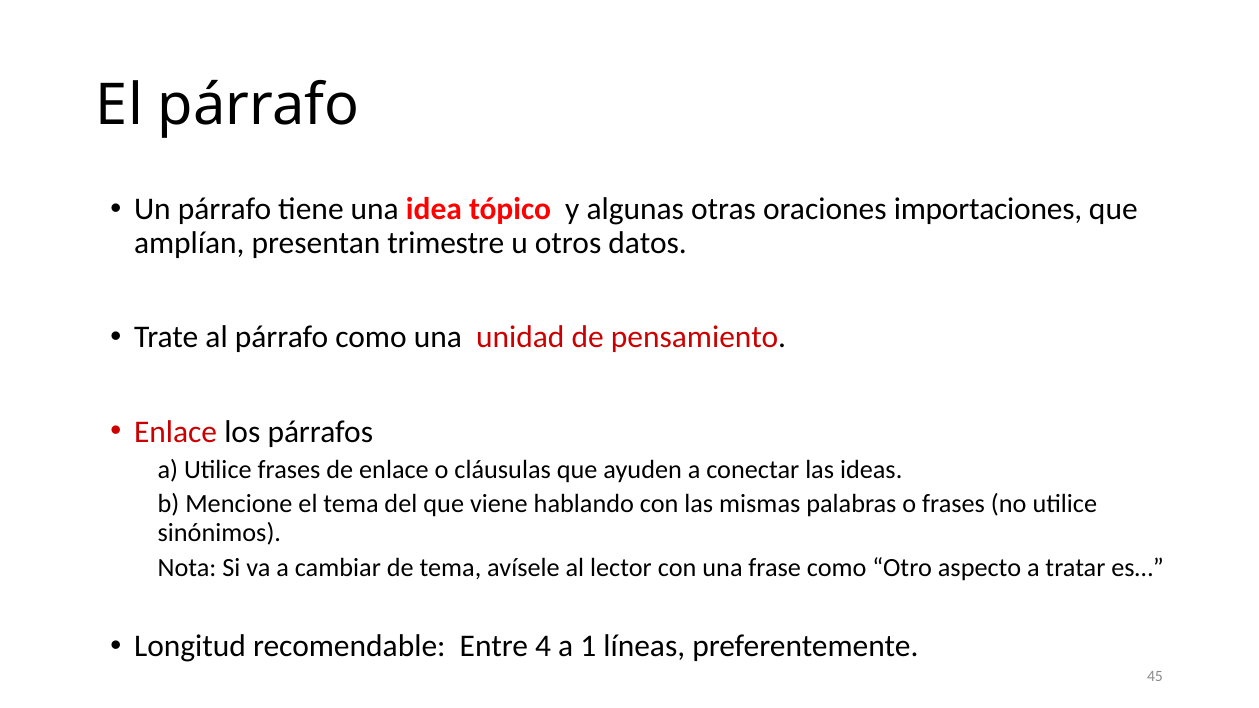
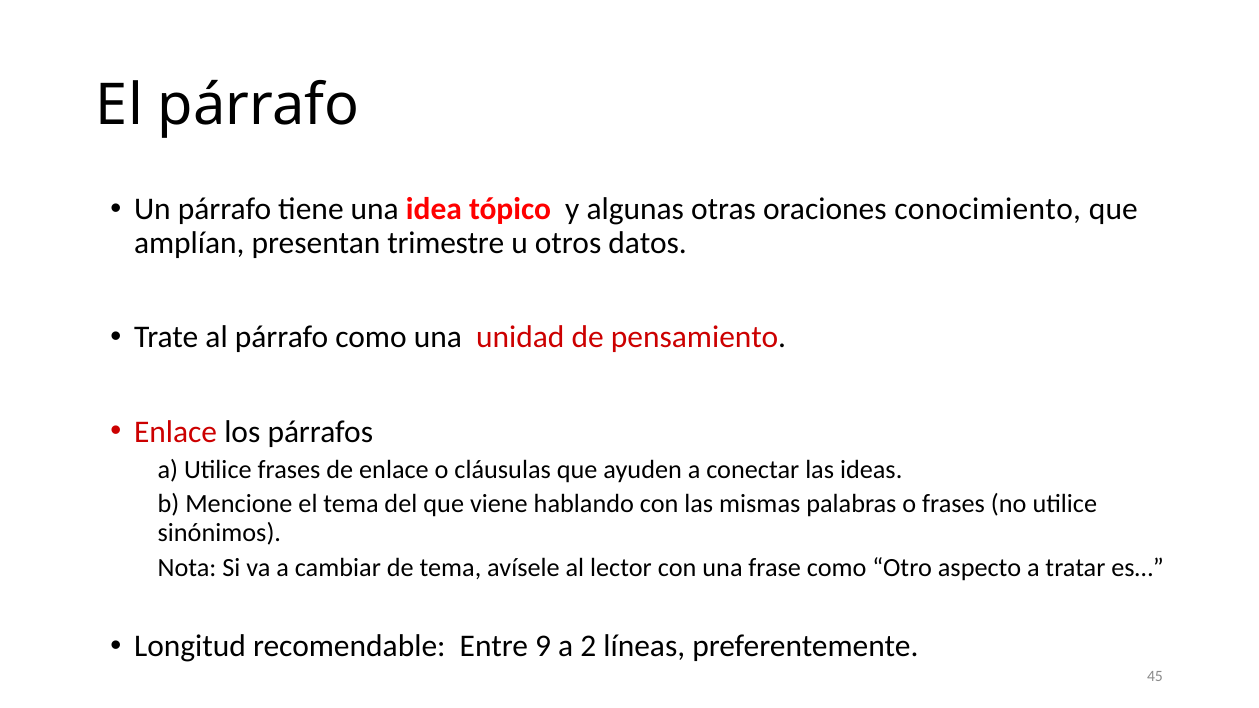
importaciones: importaciones -> conocimiento
4: 4 -> 9
1: 1 -> 2
